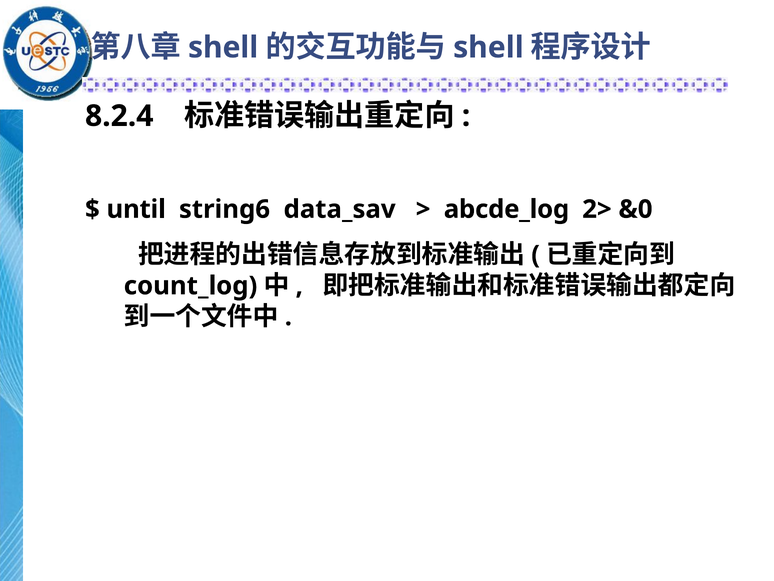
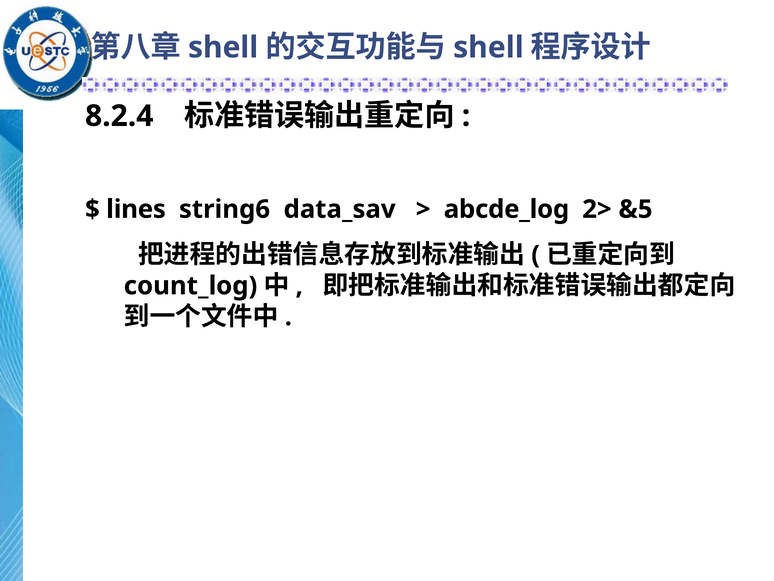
until: until -> lines
&0: &0 -> &5
